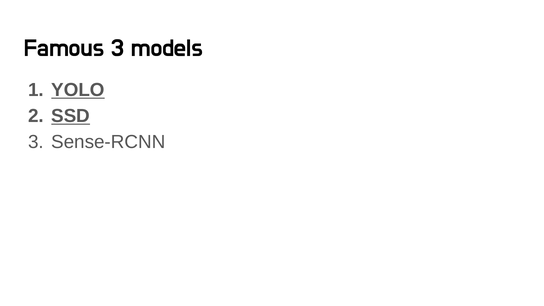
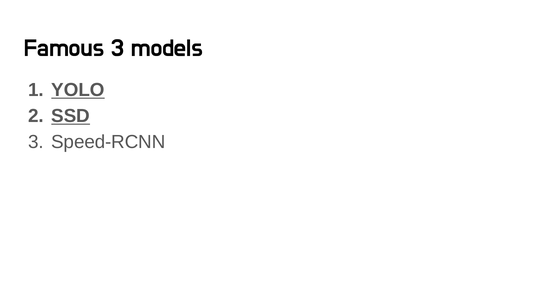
Sense-RCNN: Sense-RCNN -> Speed-RCNN
